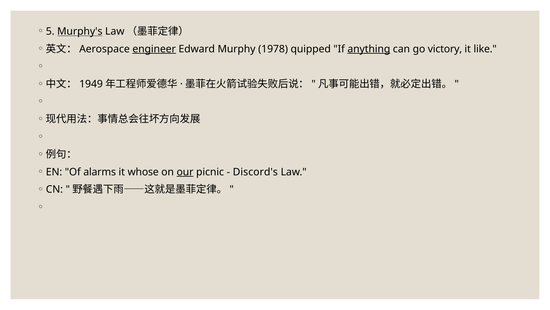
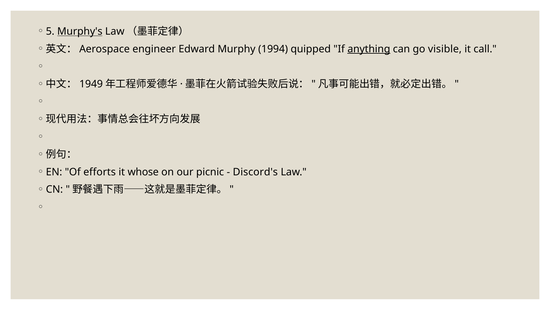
engineer underline: present -> none
1978: 1978 -> 1994
victory: victory -> visible
like: like -> call
alarms: alarms -> efforts
our underline: present -> none
